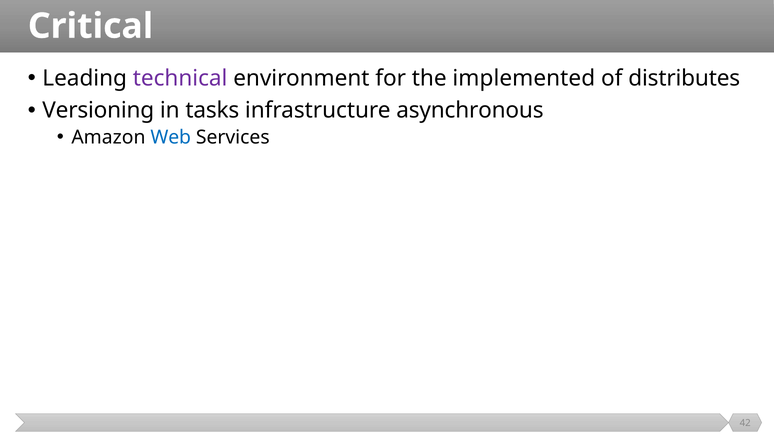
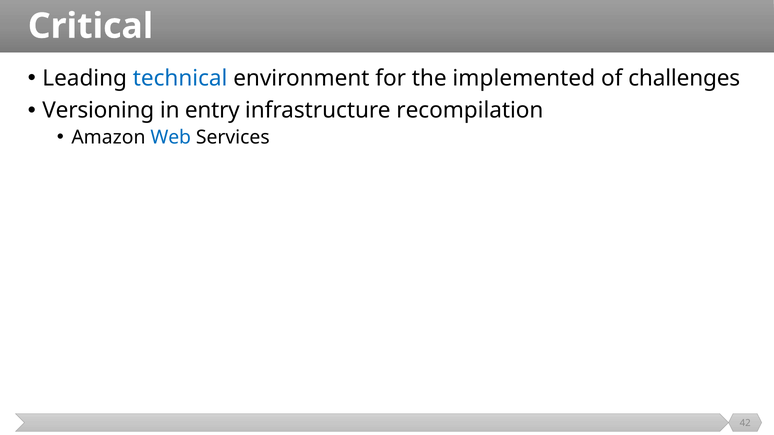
technical colour: purple -> blue
distributes: distributes -> challenges
tasks: tasks -> entry
asynchronous: asynchronous -> recompilation
